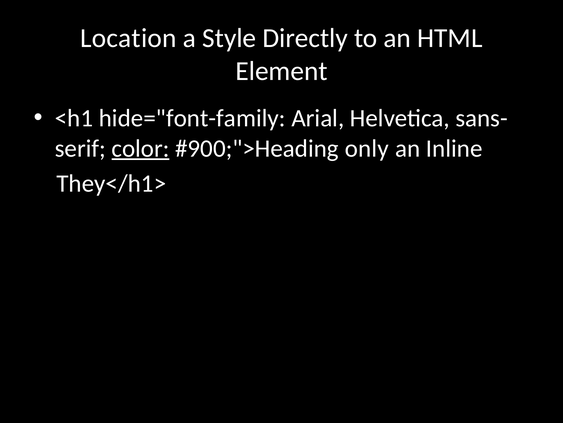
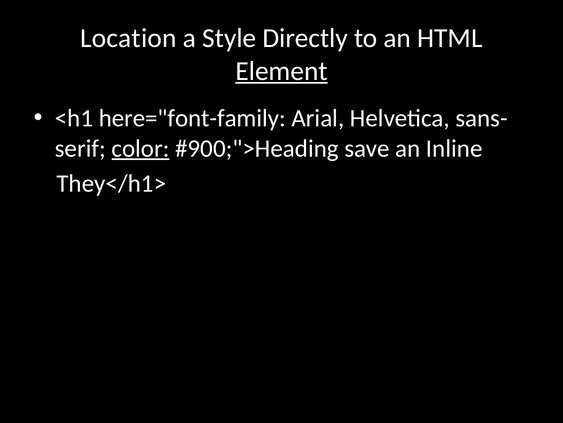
Element underline: none -> present
hide="font-family: hide="font-family -> here="font-family
only: only -> save
